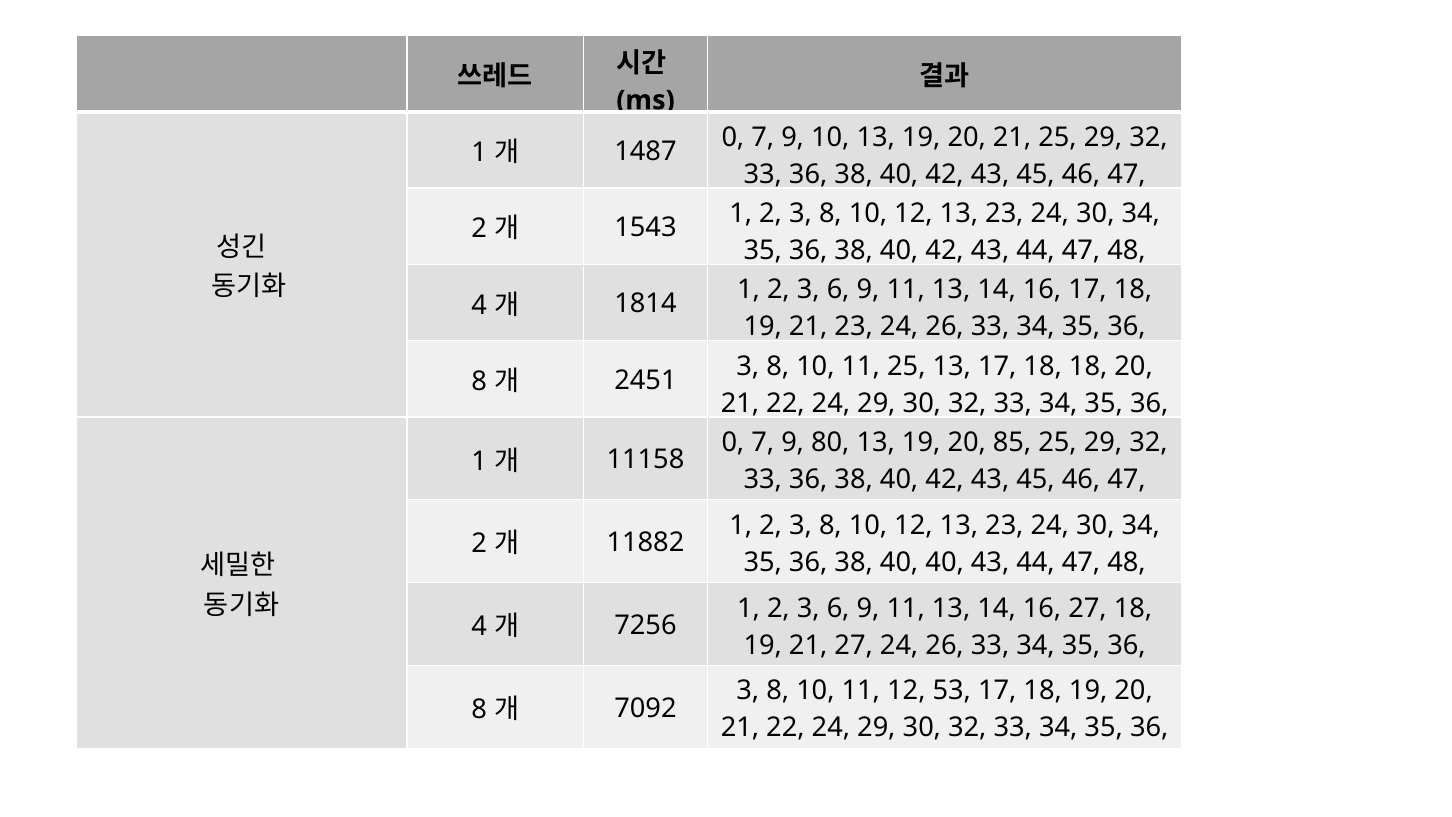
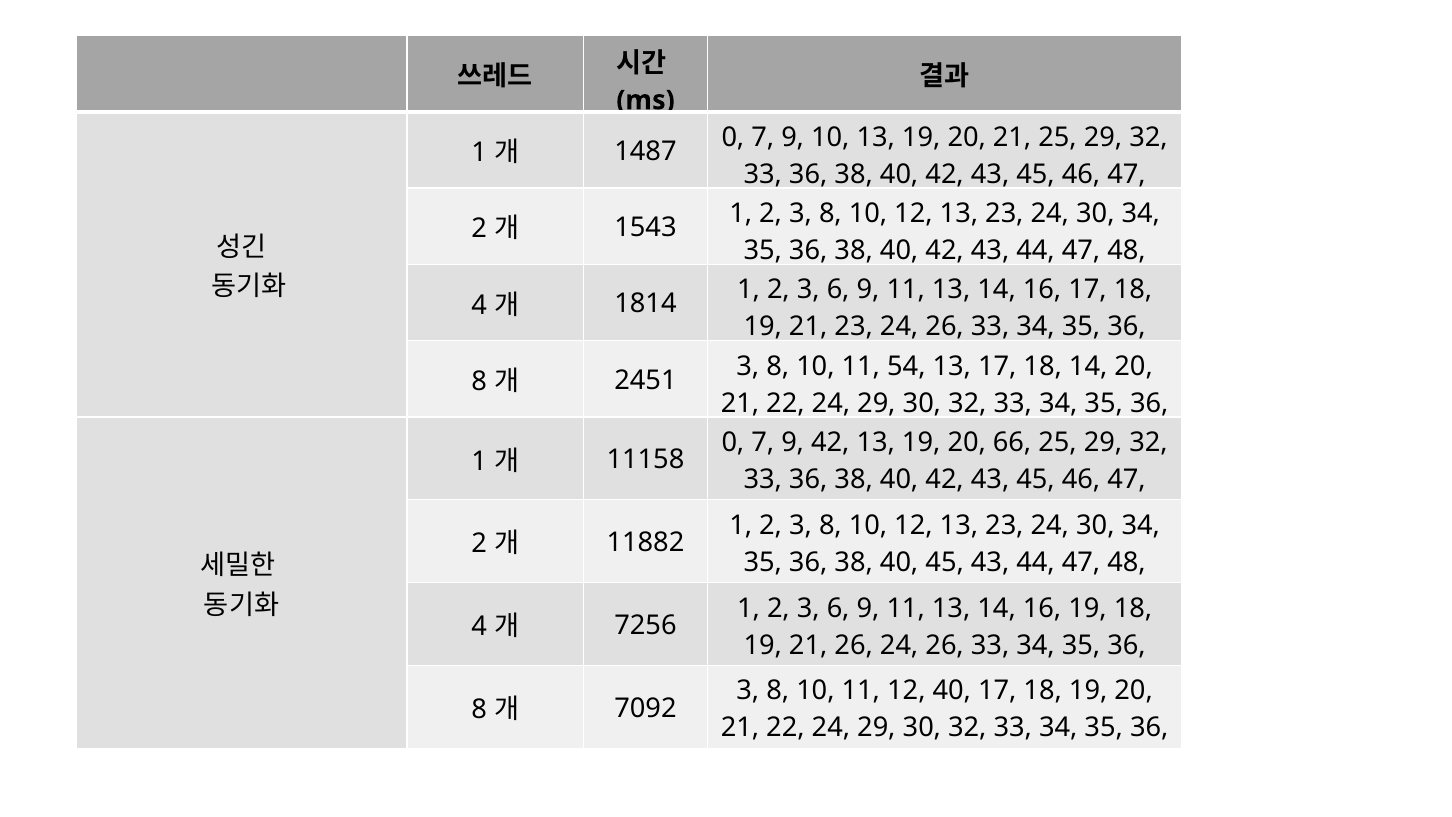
11 25: 25 -> 54
18 18: 18 -> 14
9 80: 80 -> 42
85: 85 -> 66
40 40: 40 -> 45
16 27: 27 -> 19
21 27: 27 -> 26
12 53: 53 -> 40
